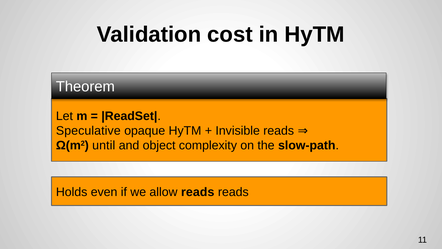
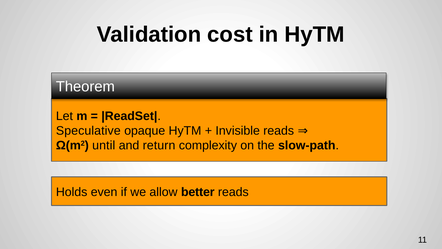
object: object -> return
allow reads: reads -> better
